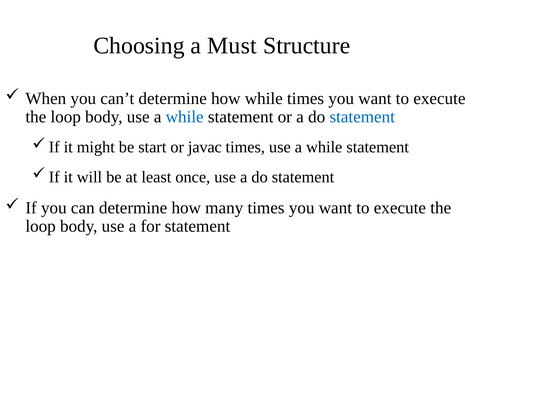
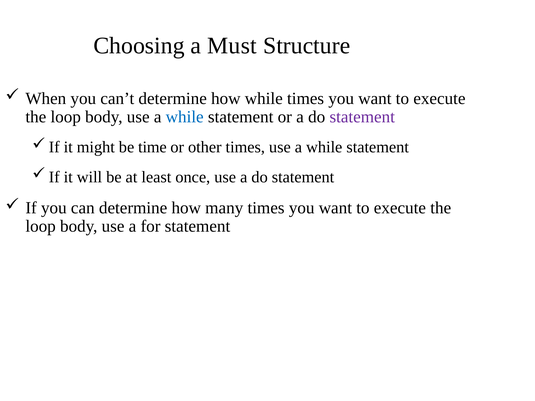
statement at (362, 117) colour: blue -> purple
start: start -> time
javac: javac -> other
